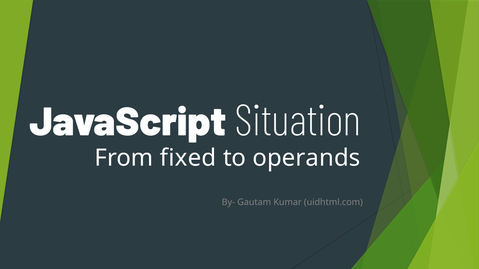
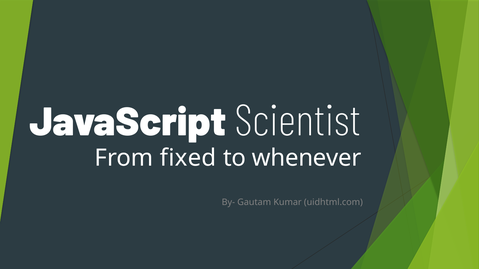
Situation: Situation -> Scientist
operands: operands -> whenever
